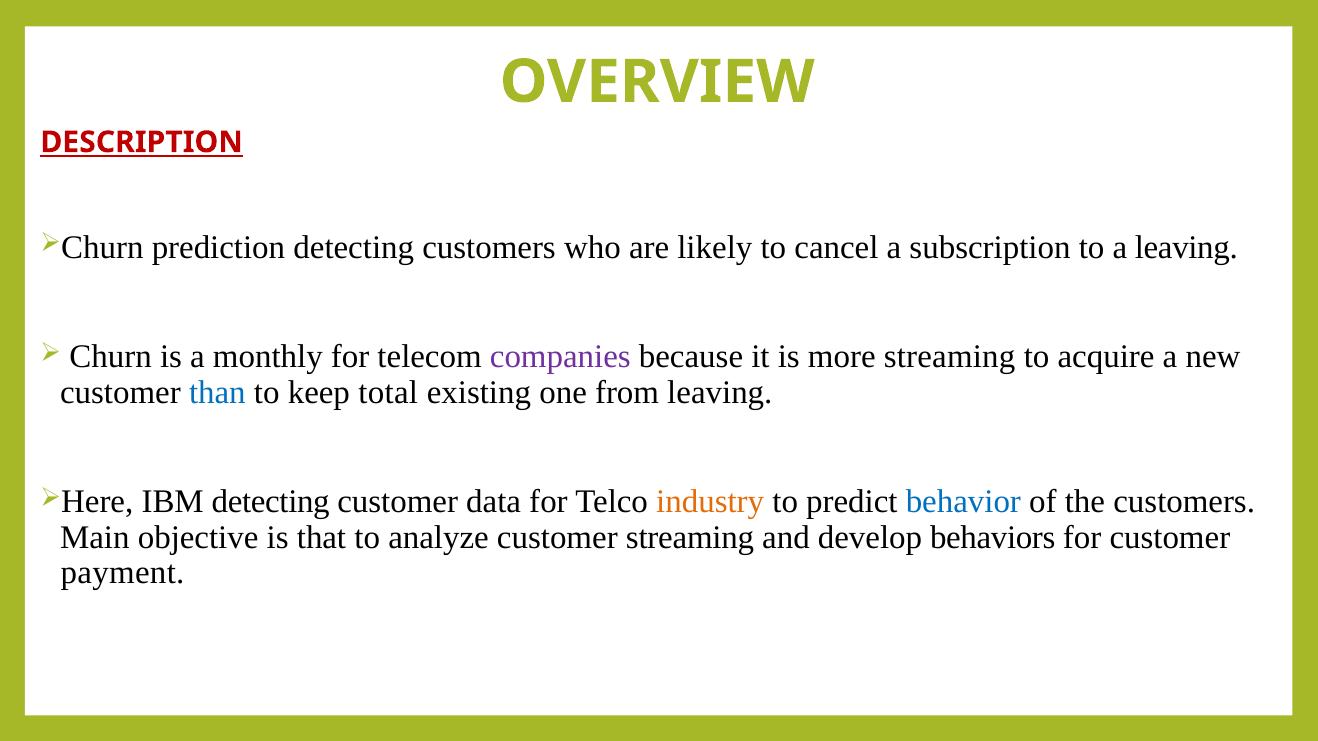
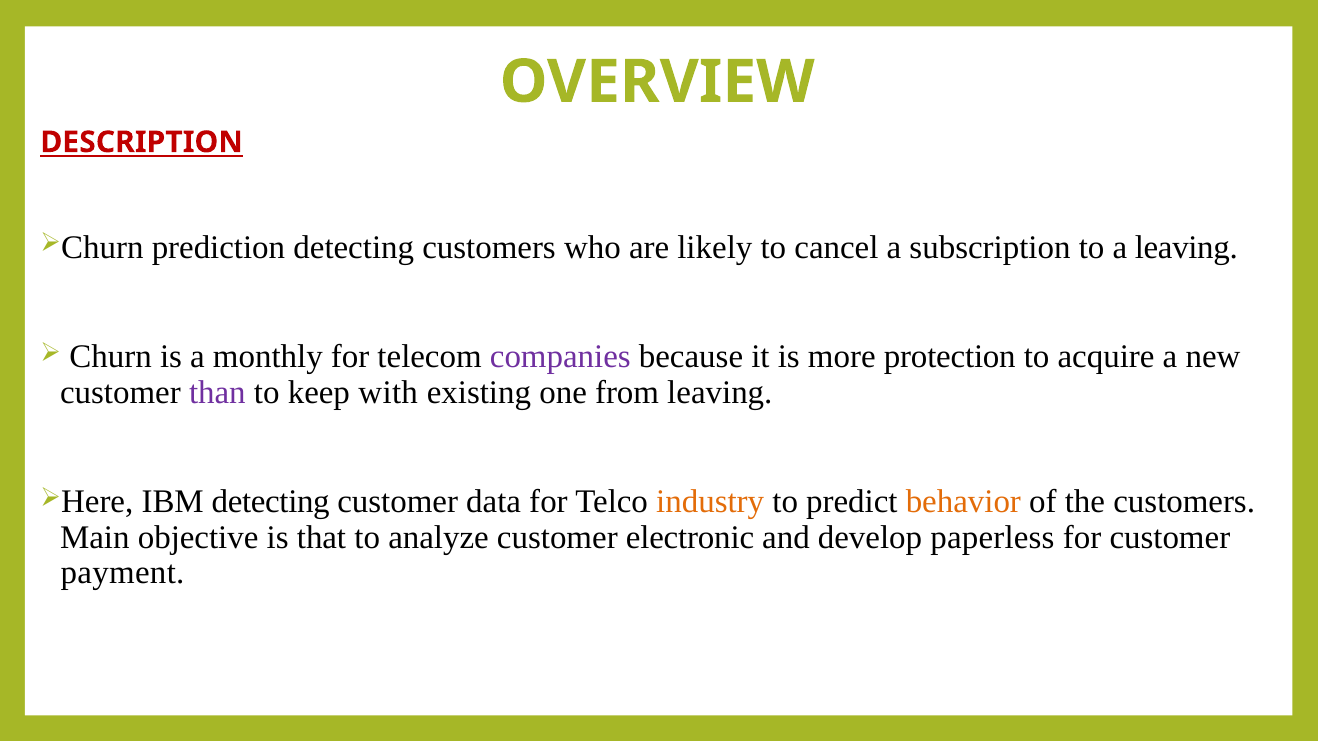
more streaming: streaming -> protection
than colour: blue -> purple
total: total -> with
behavior colour: blue -> orange
customer streaming: streaming -> electronic
behaviors: behaviors -> paperless
